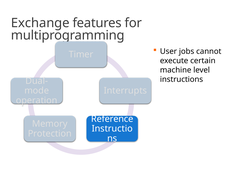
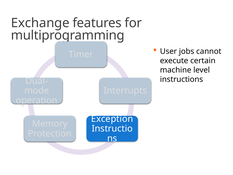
Reference: Reference -> Exception
